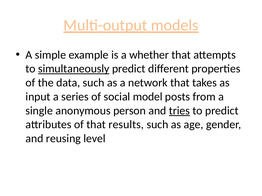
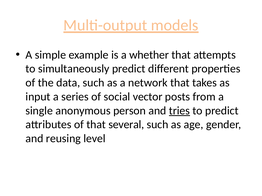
simultaneously underline: present -> none
model: model -> vector
results: results -> several
